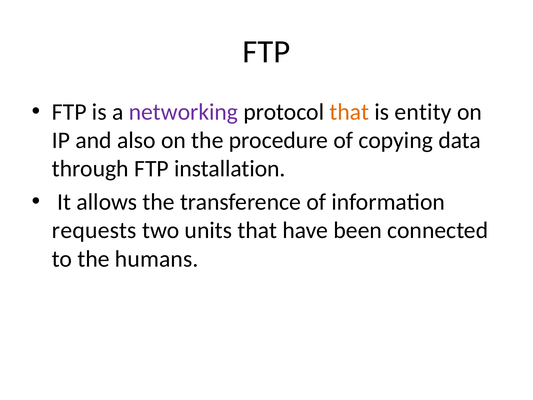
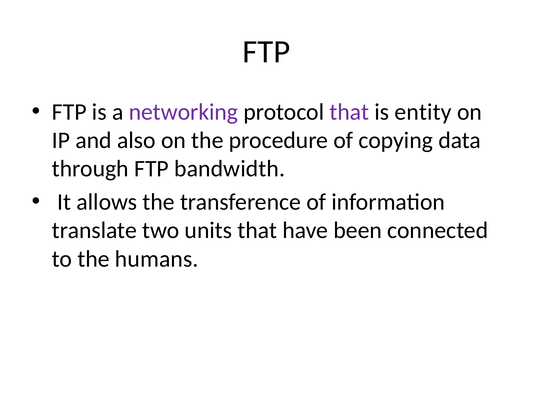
that at (349, 112) colour: orange -> purple
installation: installation -> bandwidth
requests: requests -> translate
